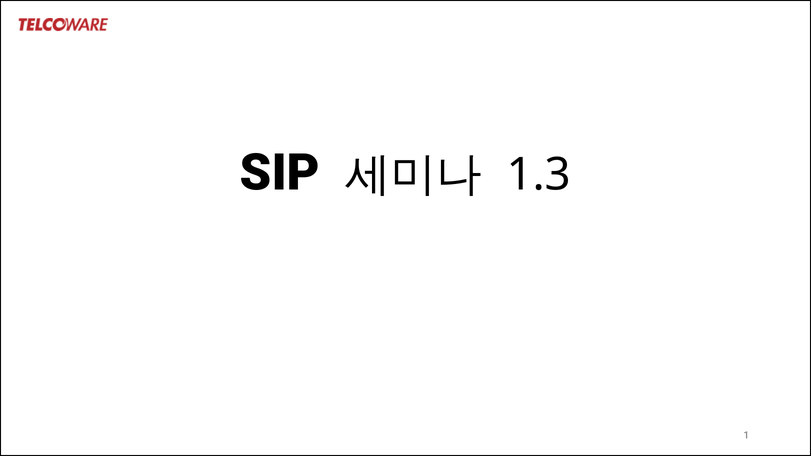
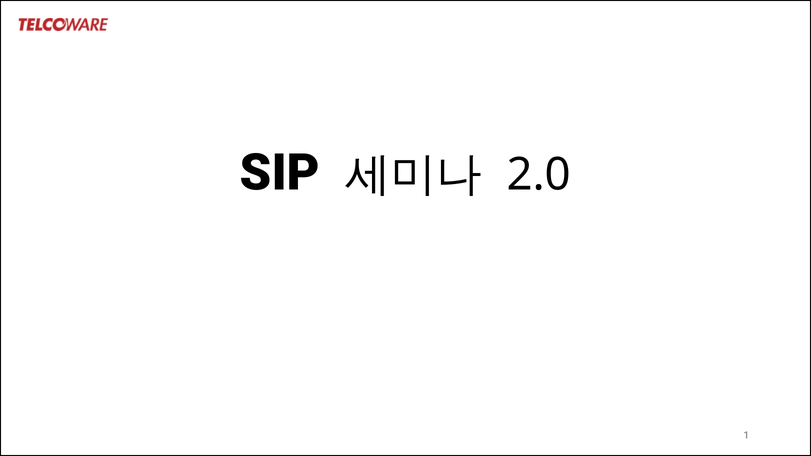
1.3: 1.3 -> 2.0
